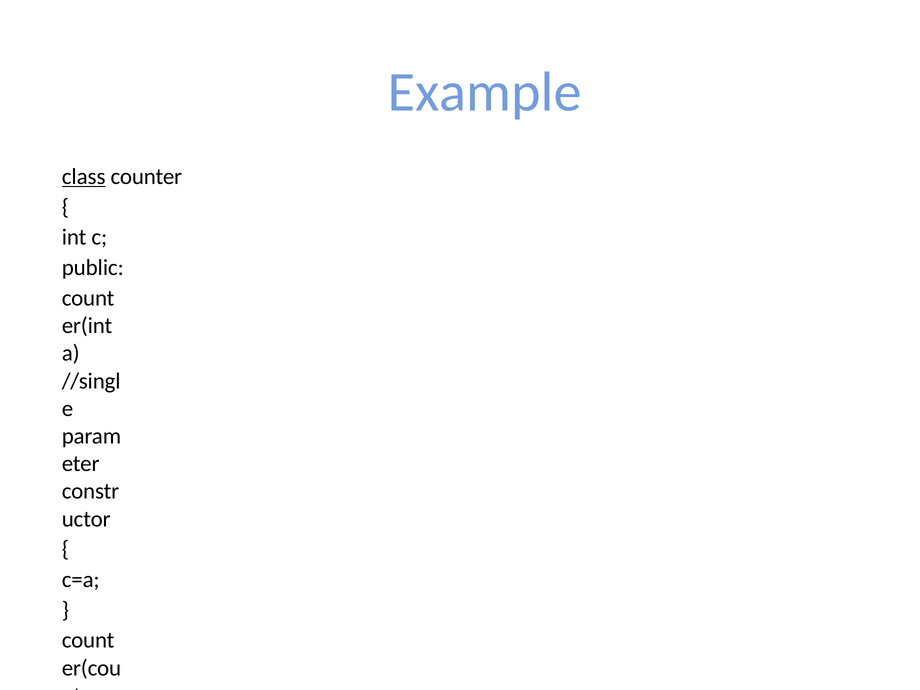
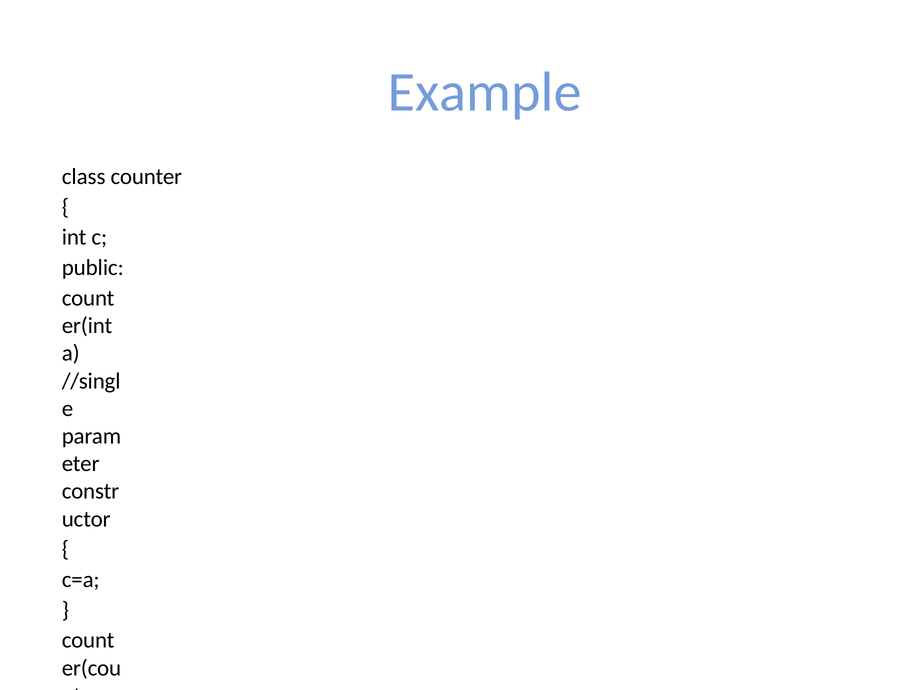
class underline: present -> none
